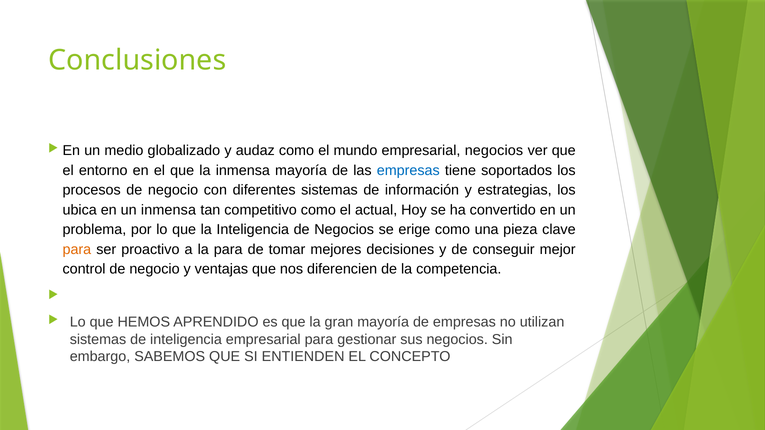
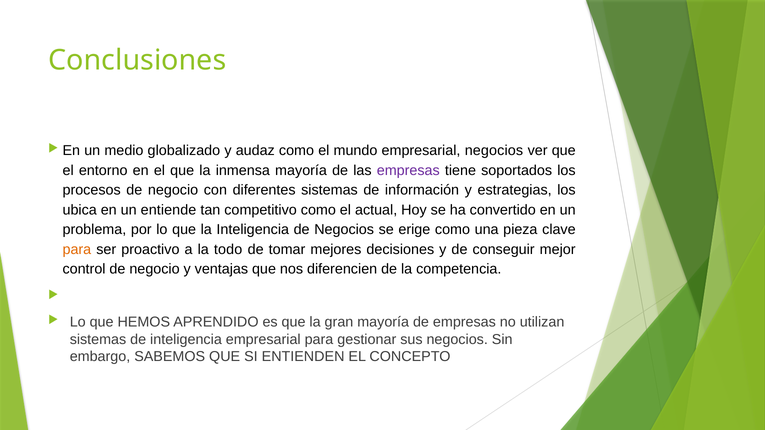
empresas at (408, 170) colour: blue -> purple
un inmensa: inmensa -> entiende
la para: para -> todo
